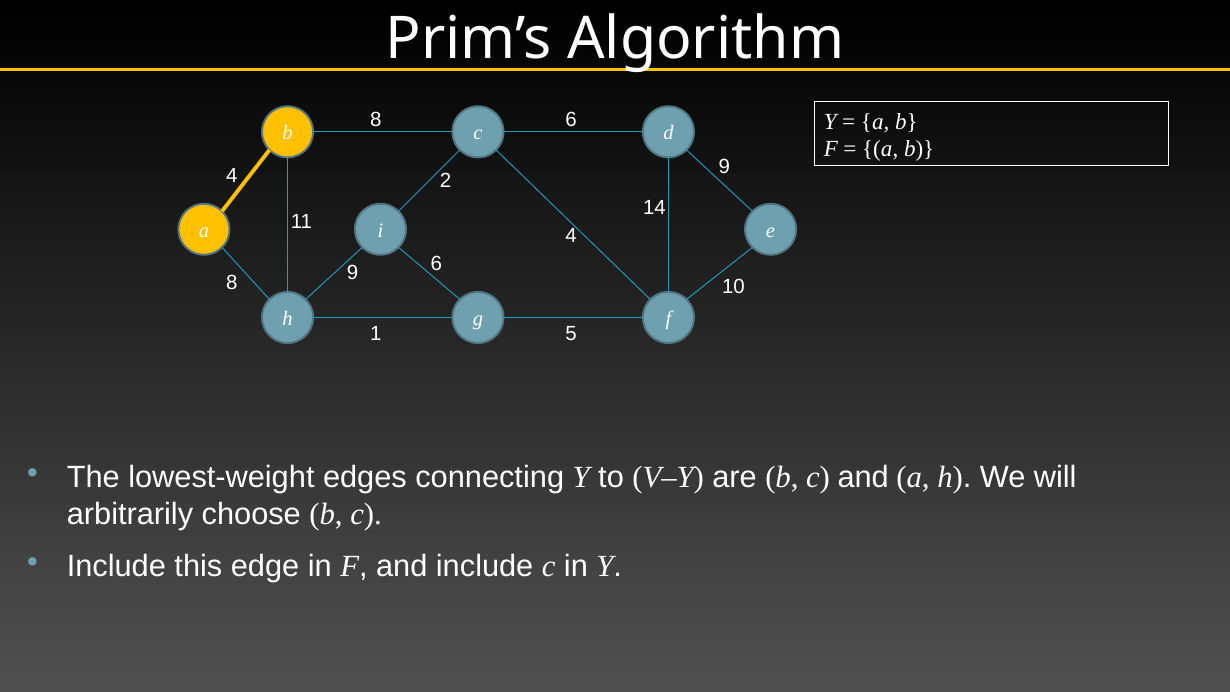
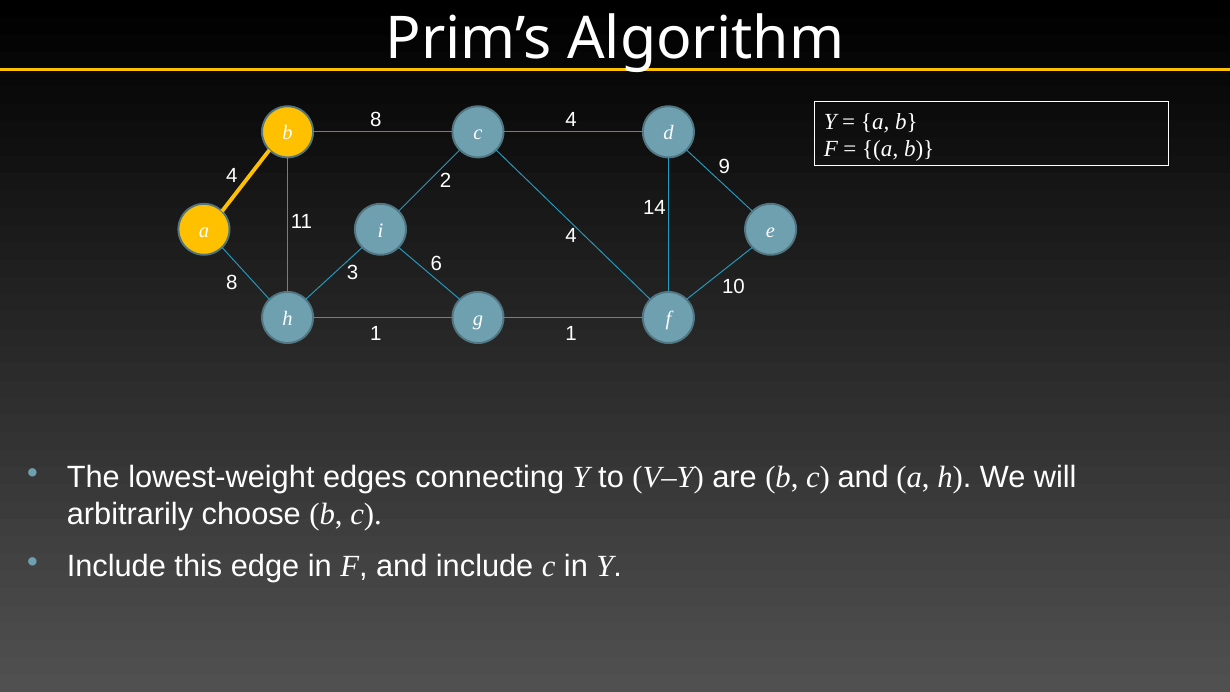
8 6: 6 -> 4
8 9: 9 -> 3
1 5: 5 -> 1
